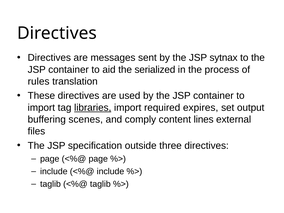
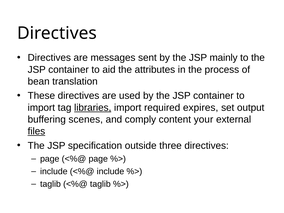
sytnax: sytnax -> mainly
serialized: serialized -> attributes
rules: rules -> bean
lines: lines -> your
files underline: none -> present
